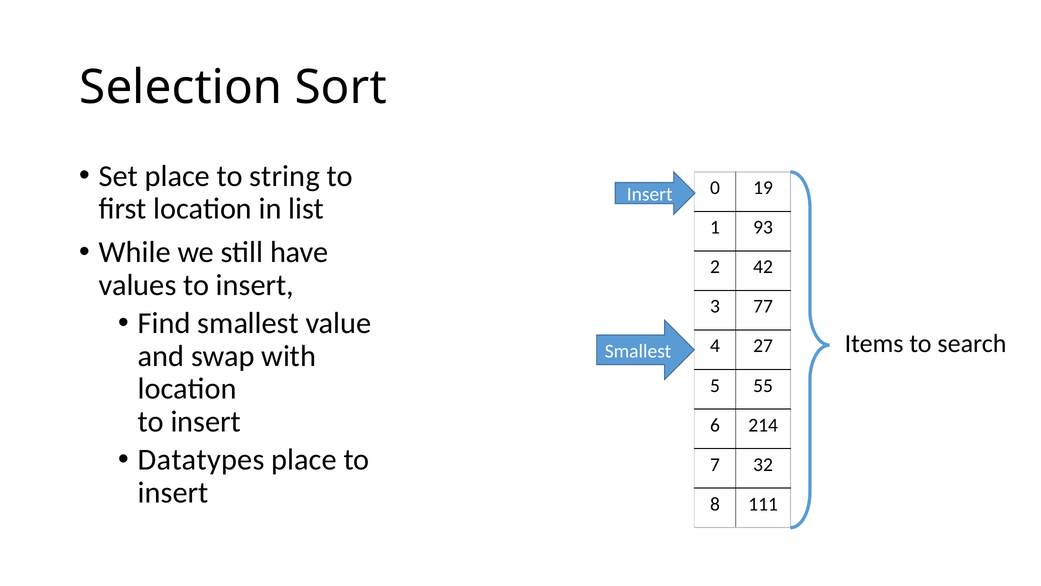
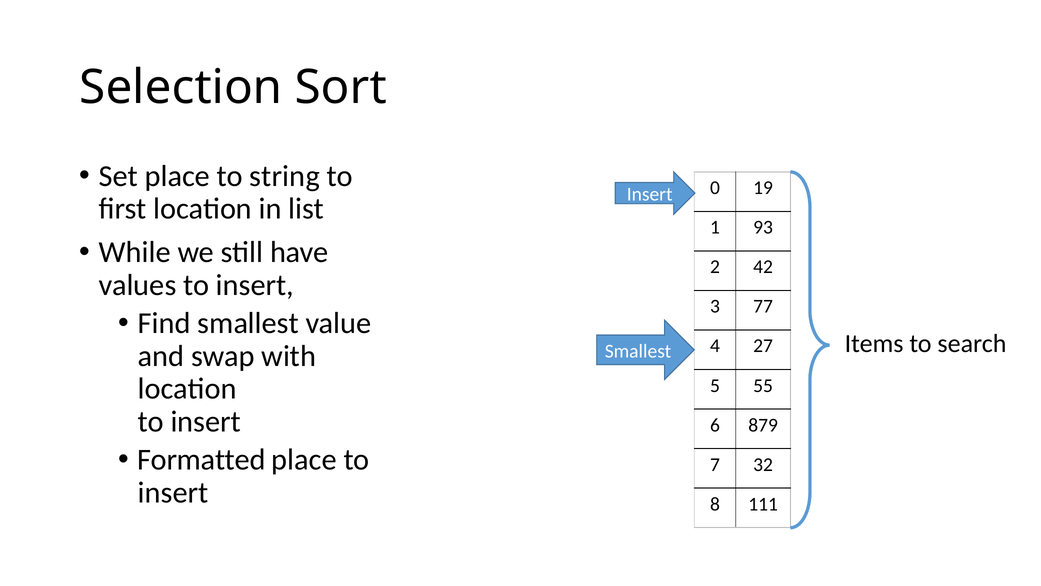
214: 214 -> 879
Datatypes: Datatypes -> Formatted
